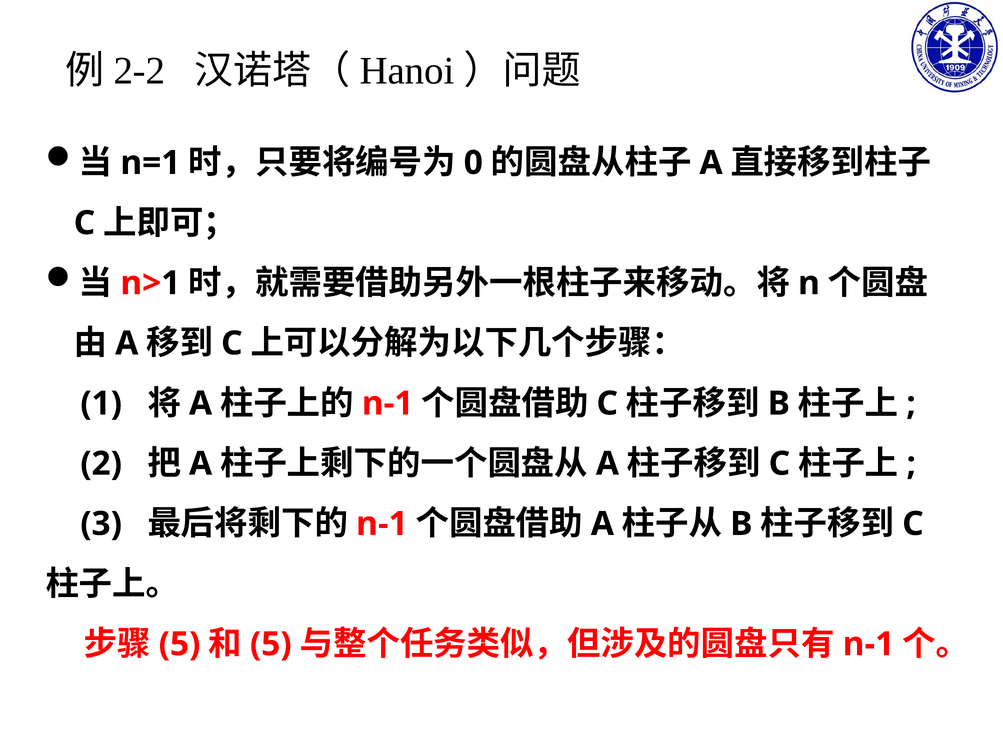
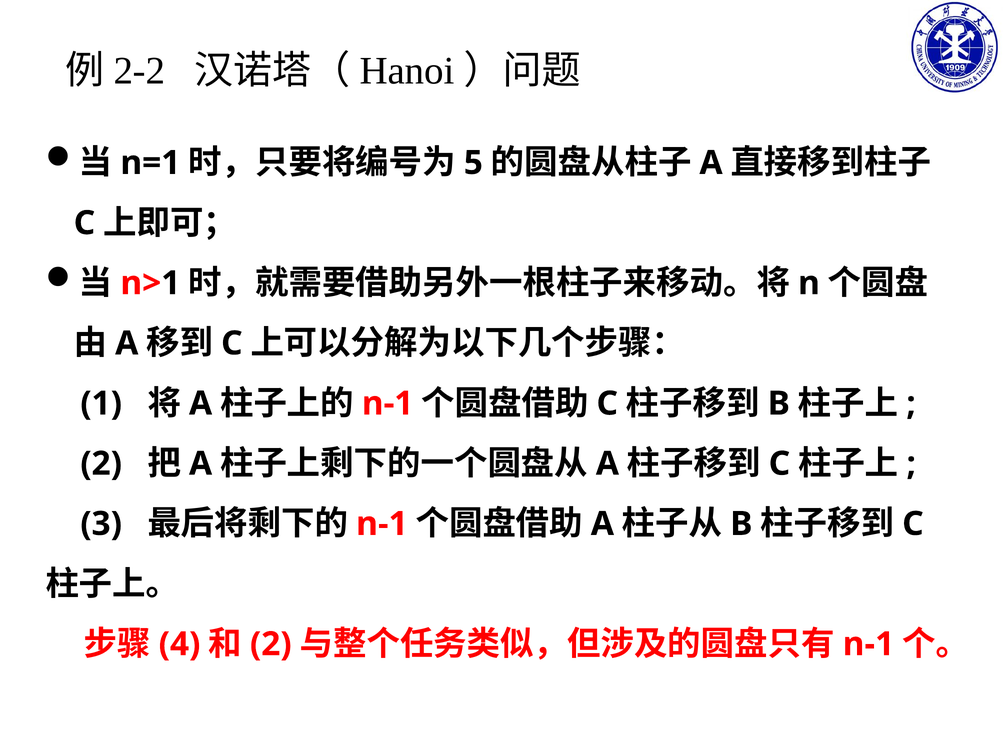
0: 0 -> 5
5 at (180, 644): 5 -> 4
5 at (271, 644): 5 -> 2
